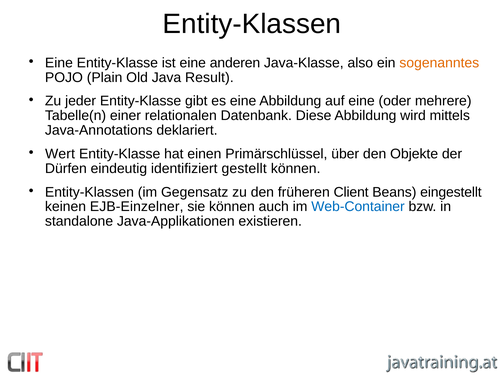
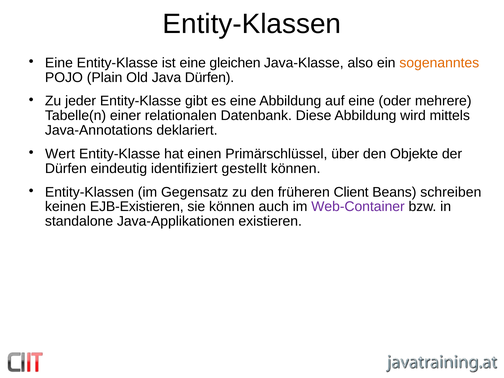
anderen: anderen -> gleichen
Java Result: Result -> Dürfen
eingestellt: eingestellt -> schreiben
EJB-Einzelner: EJB-Einzelner -> EJB-Existieren
Web-Container colour: blue -> purple
